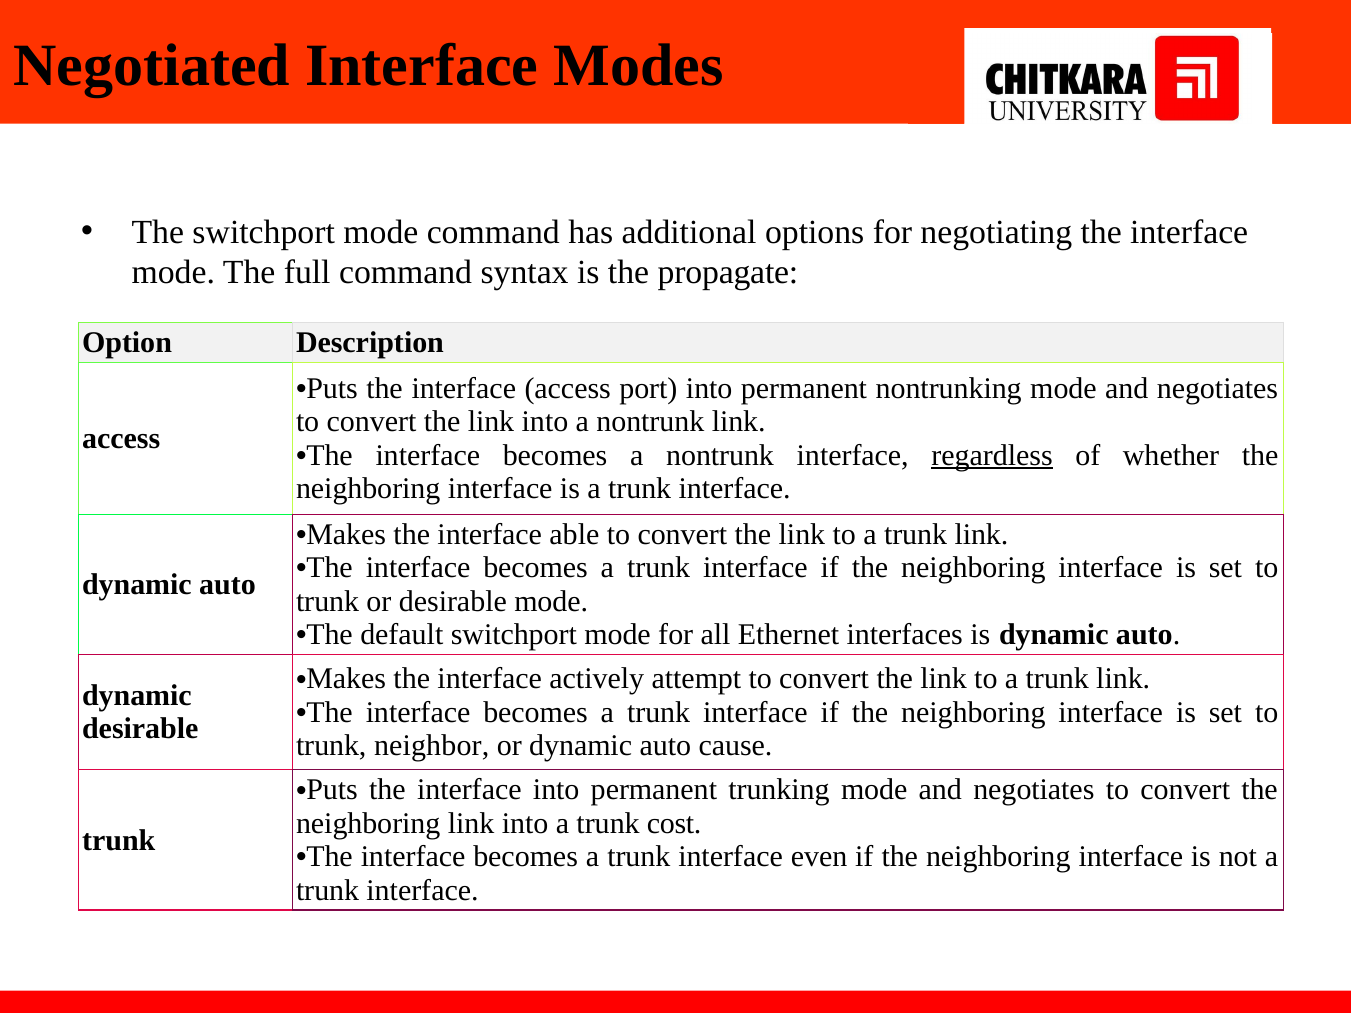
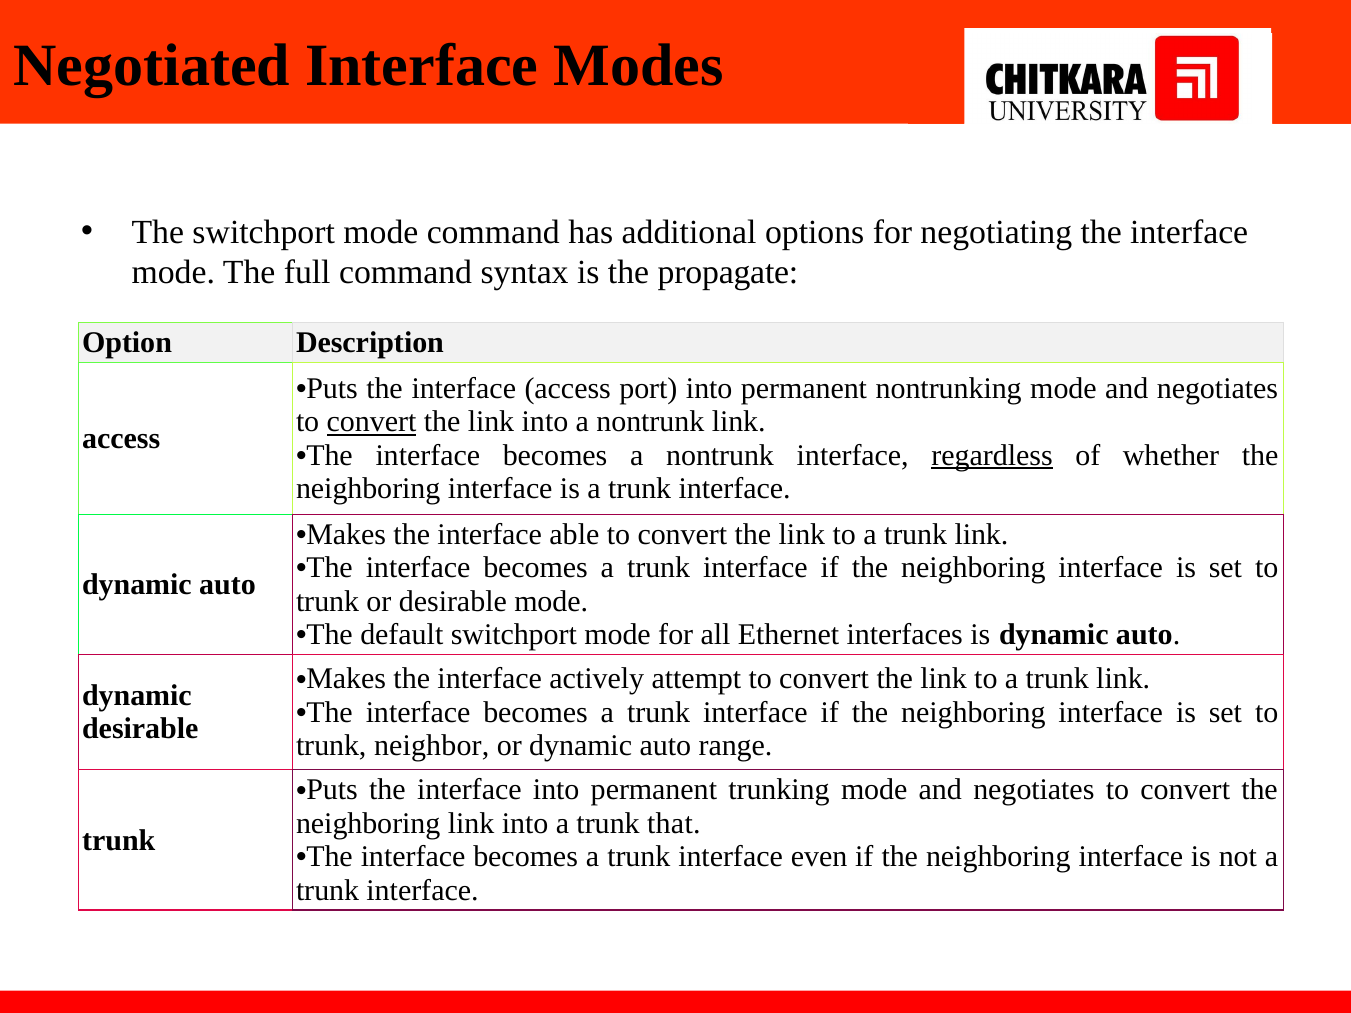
convert at (372, 422) underline: none -> present
cause: cause -> range
cost: cost -> that
